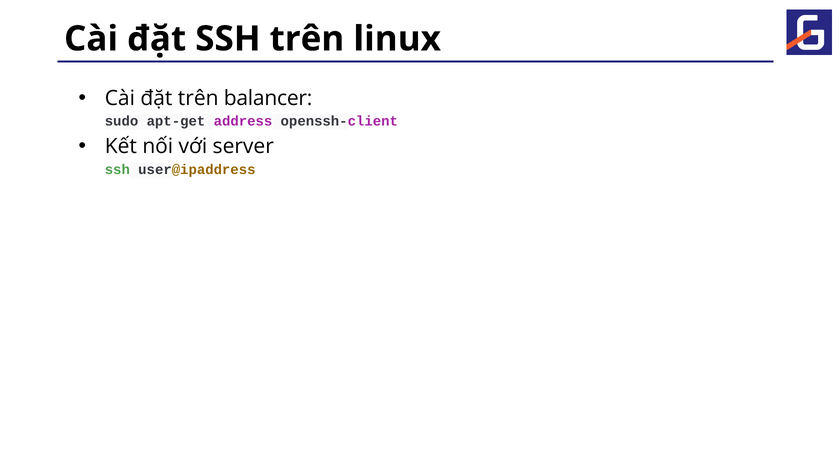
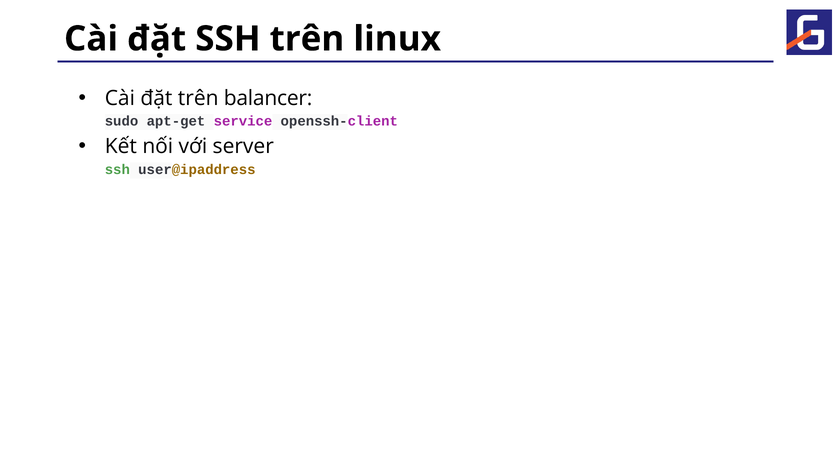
address: address -> service
